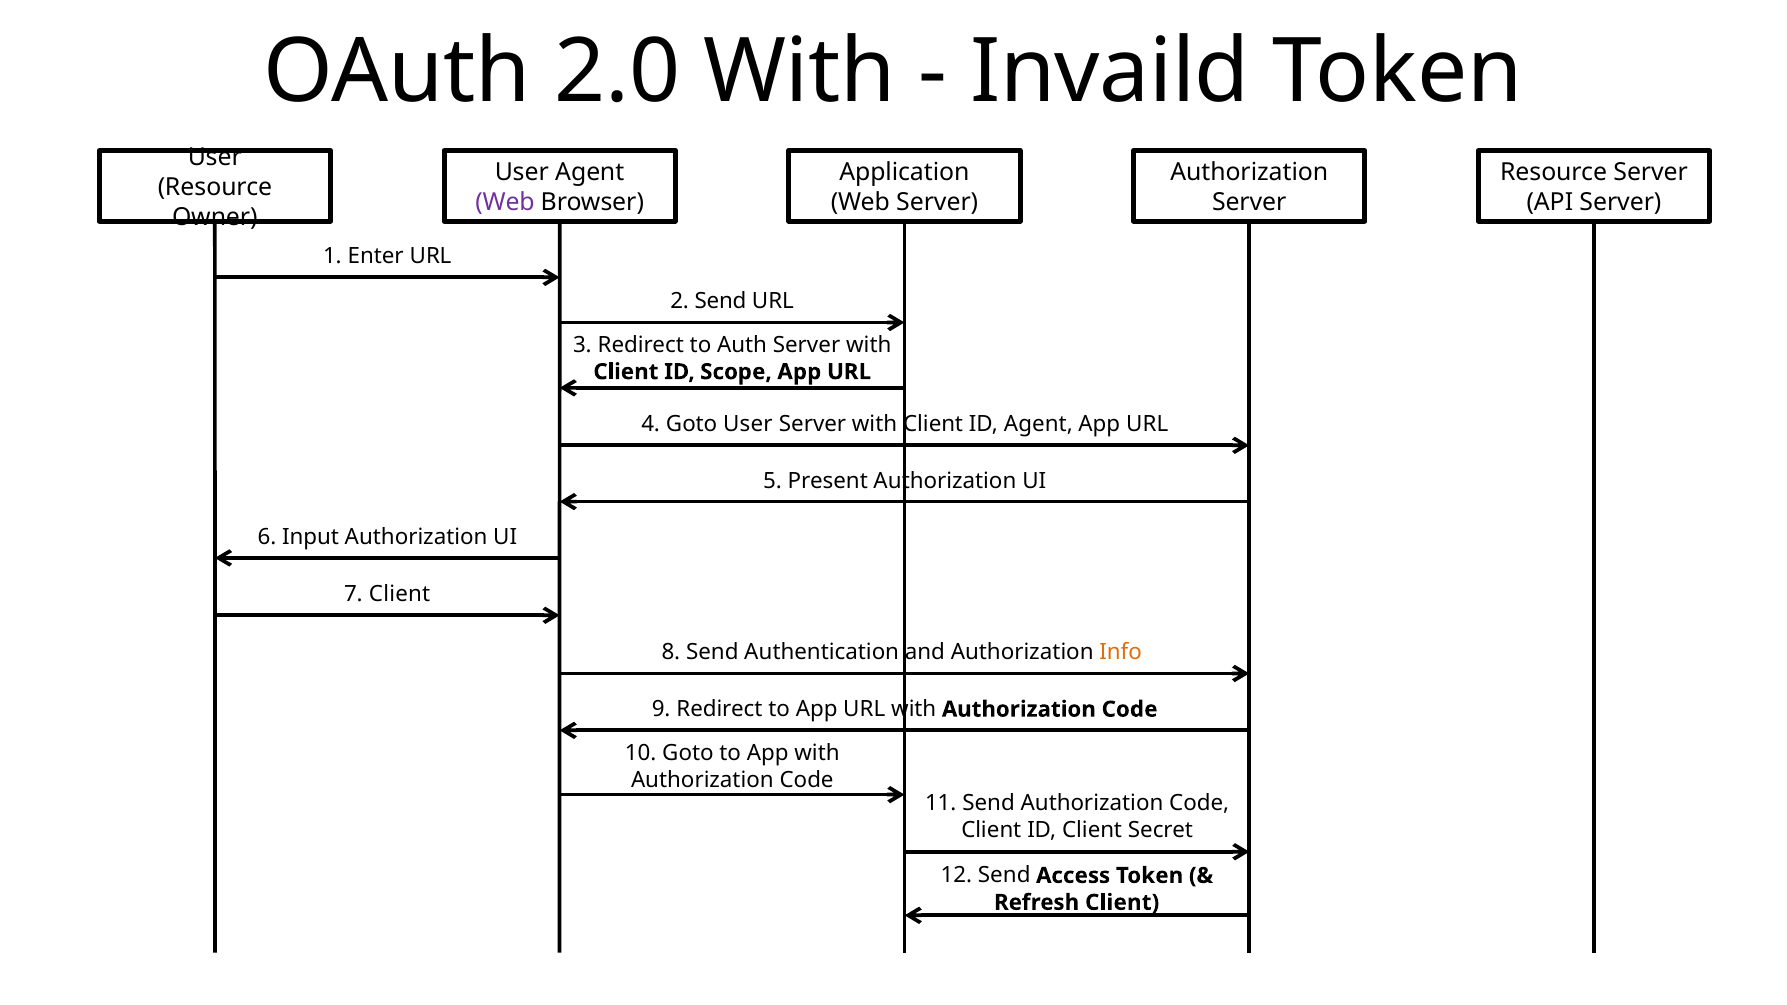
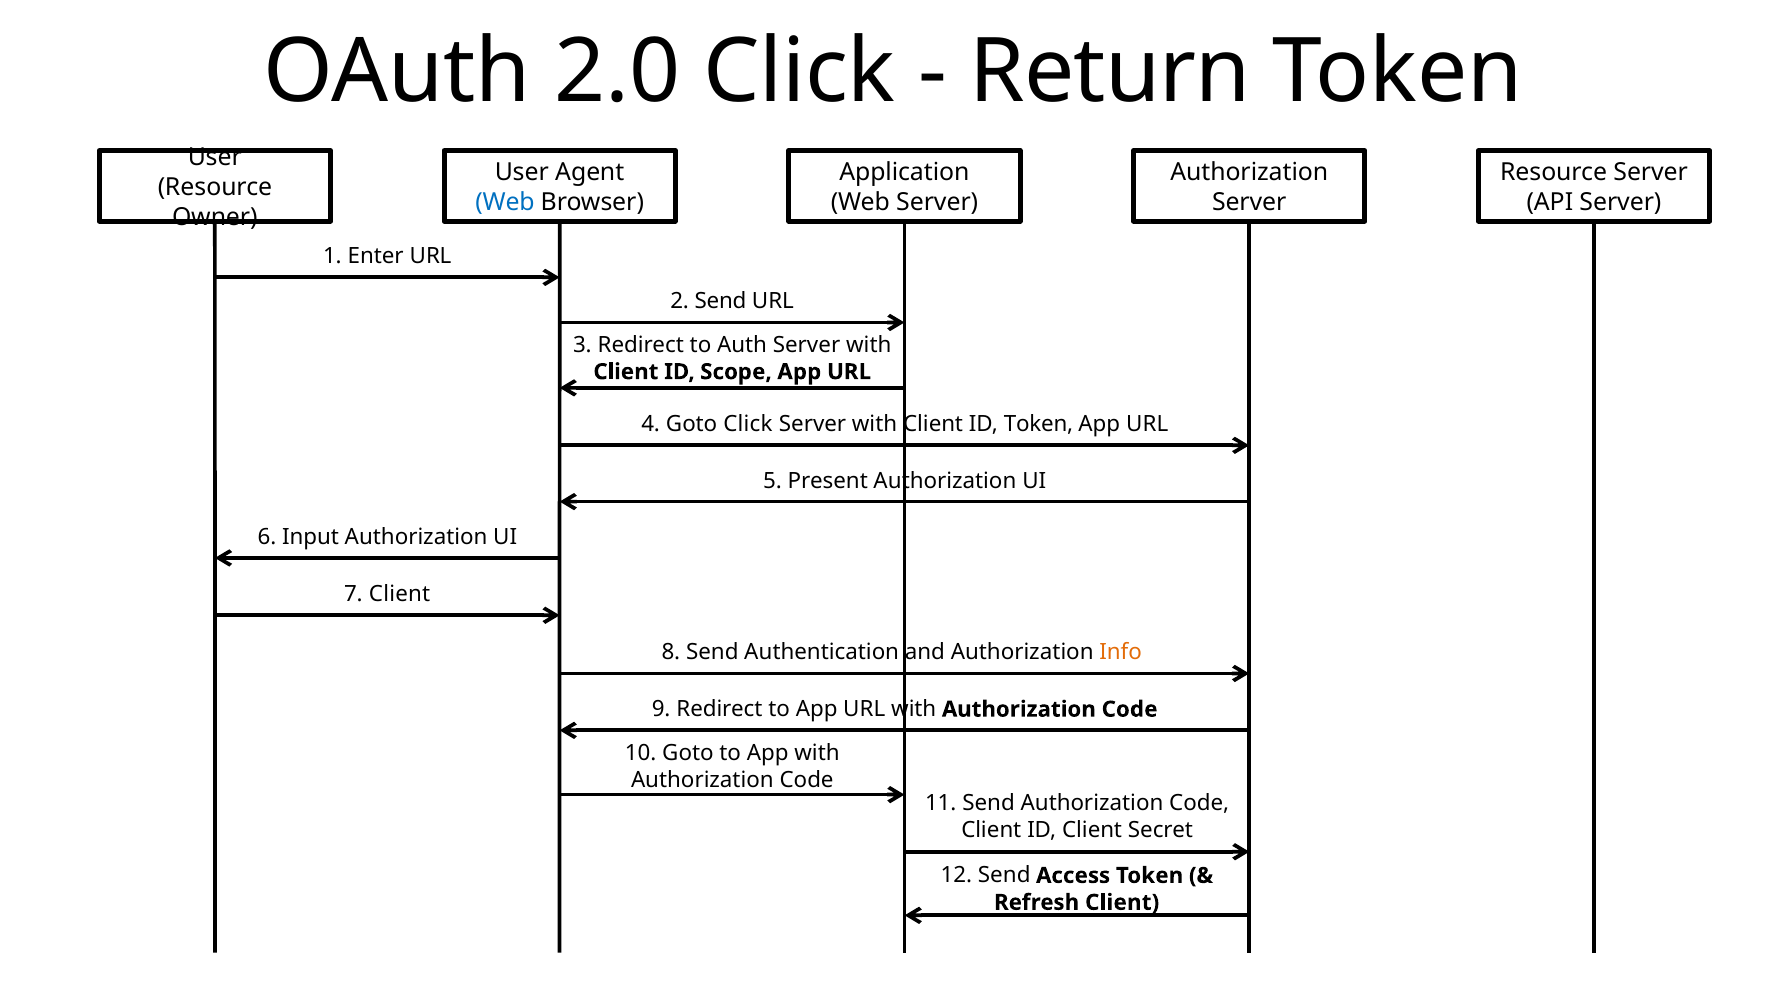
2.0 With: With -> Click
Invaild: Invaild -> Return
Web at (505, 203) colour: purple -> blue
Goto User: User -> Click
ID Agent: Agent -> Token
